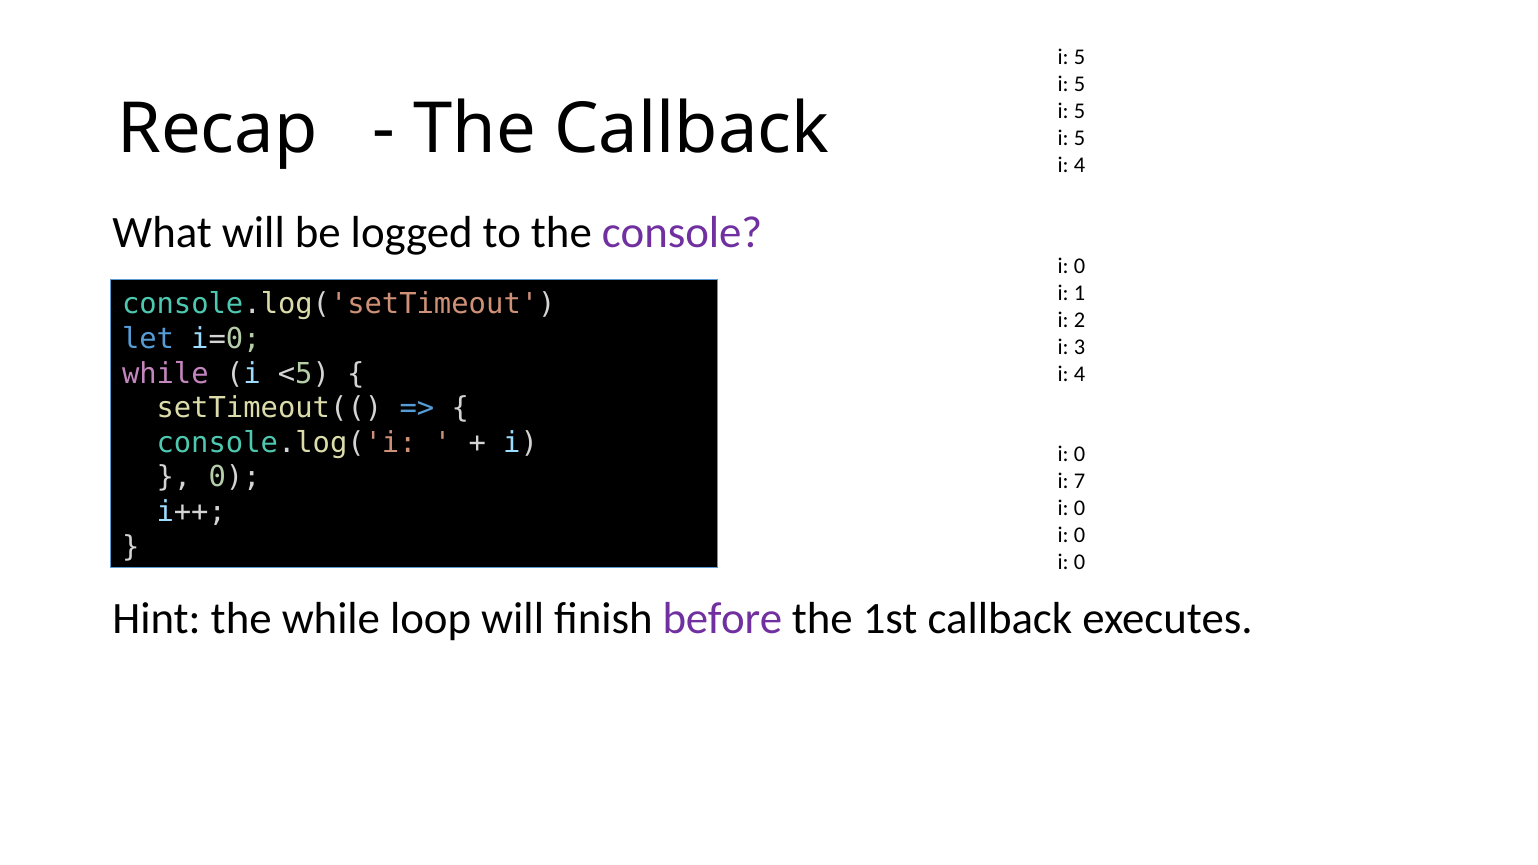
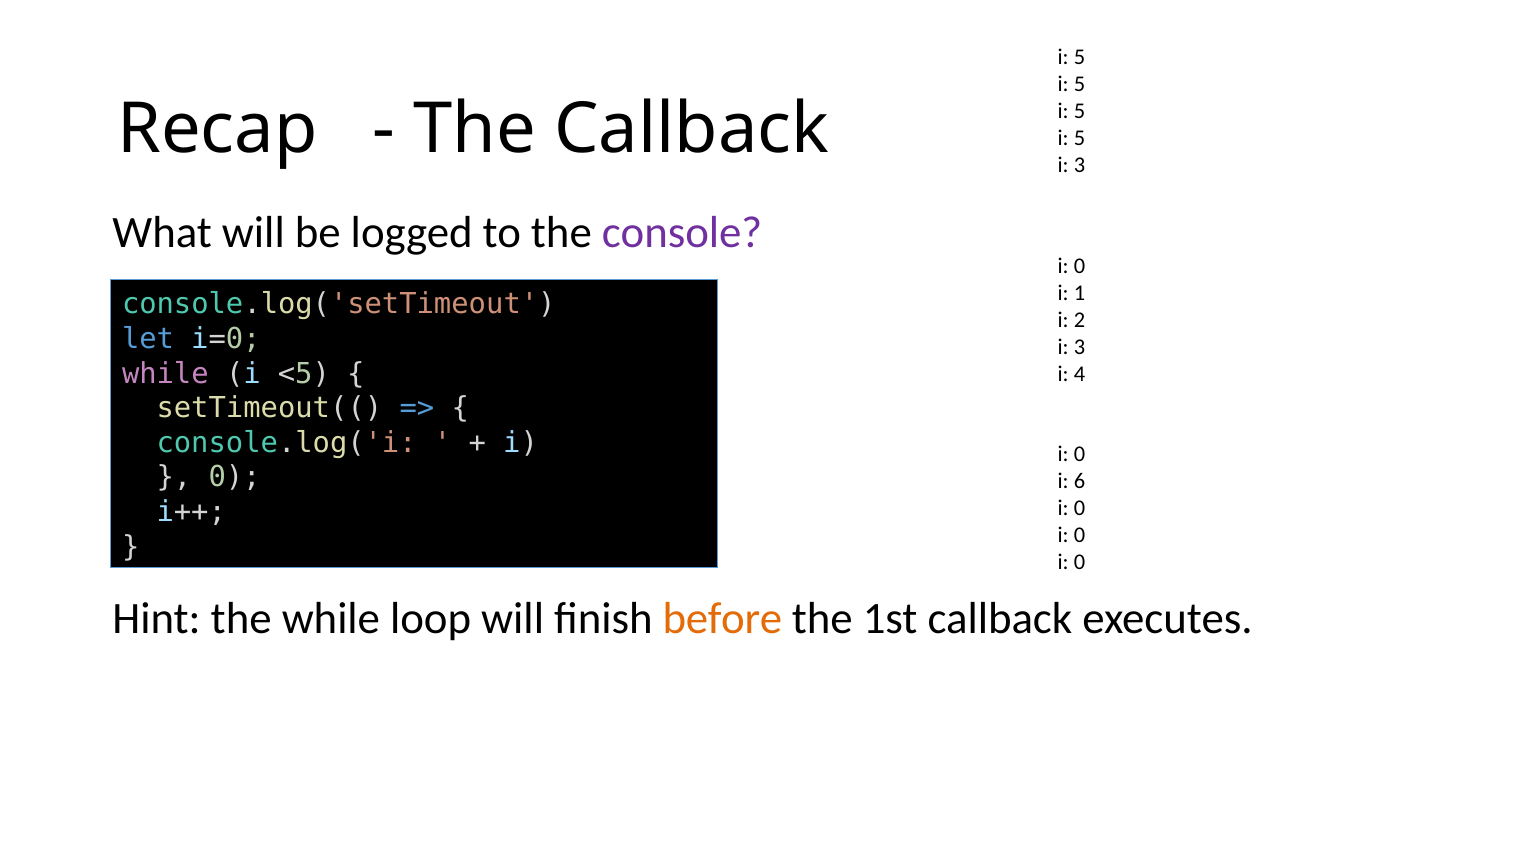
4 at (1079, 165): 4 -> 3
7: 7 -> 6
before colour: purple -> orange
